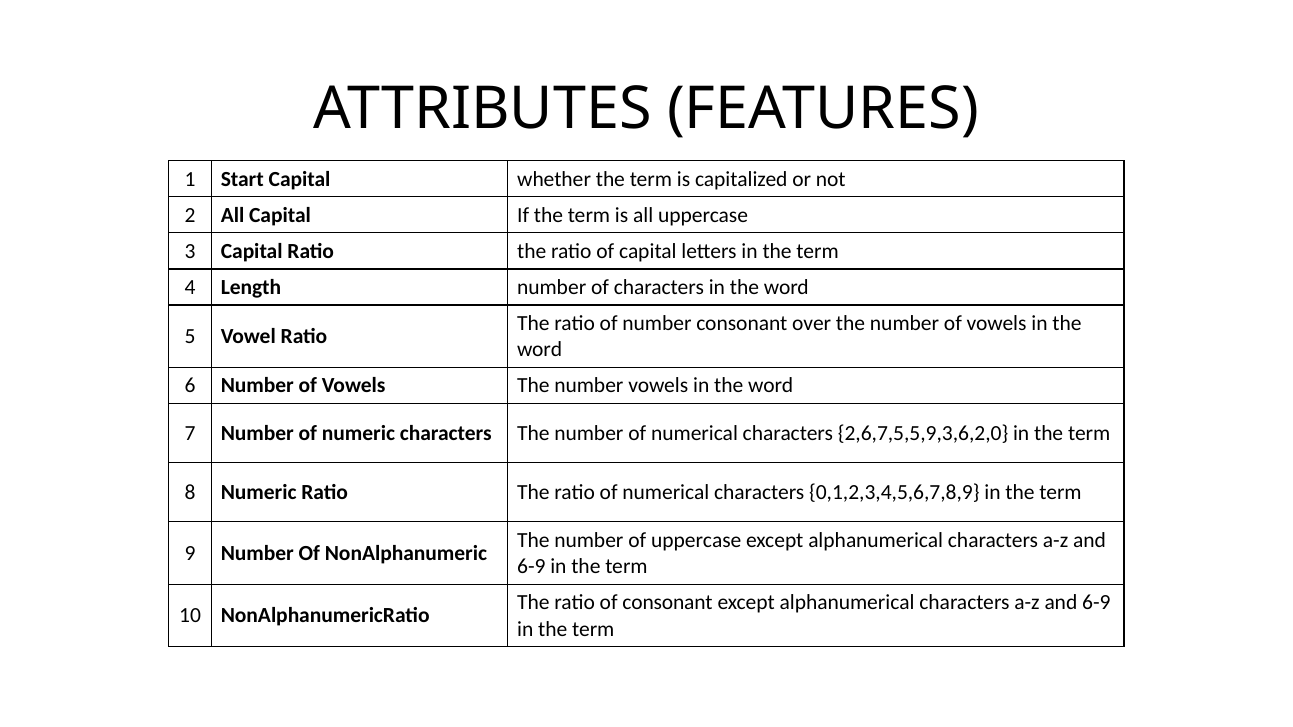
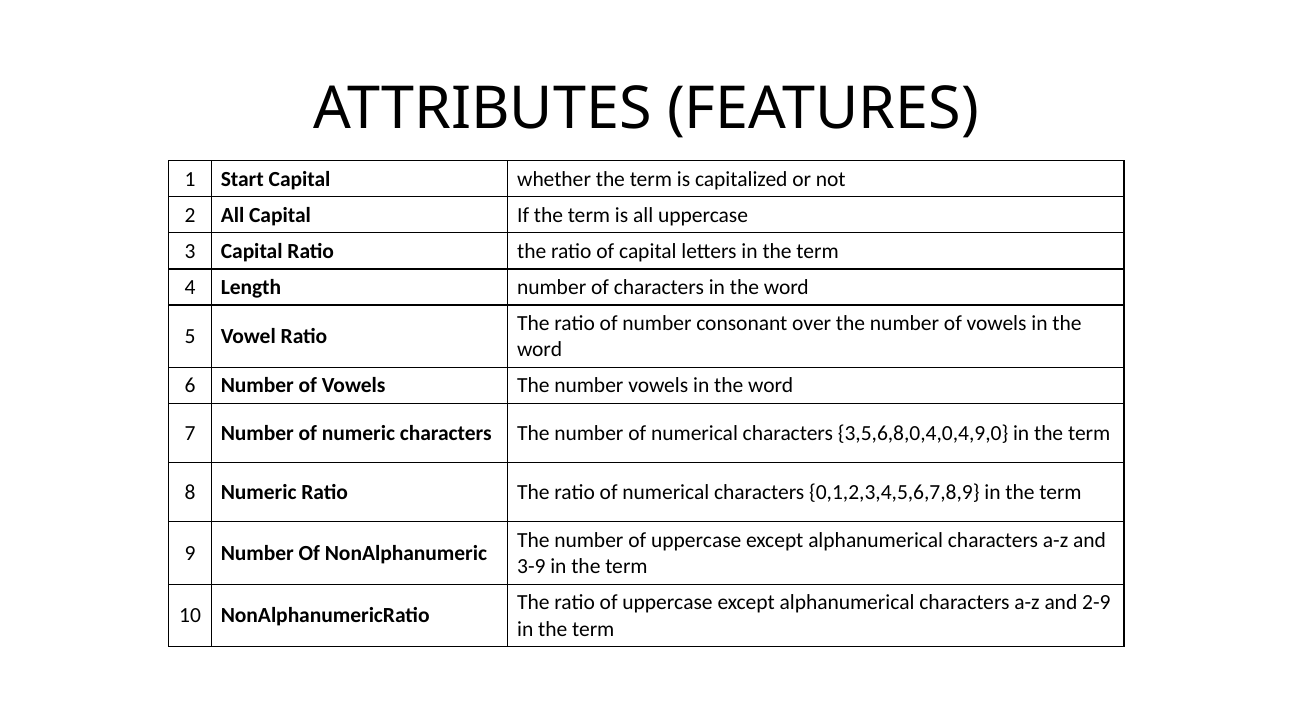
2,6,7,5,5,9,3,6,2,0: 2,6,7,5,5,9,3,6,2,0 -> 3,5,6,8,0,4,0,4,9,0
6-9 at (531, 567): 6-9 -> 3-9
ratio of consonant: consonant -> uppercase
6-9 at (1096, 603): 6-9 -> 2-9
